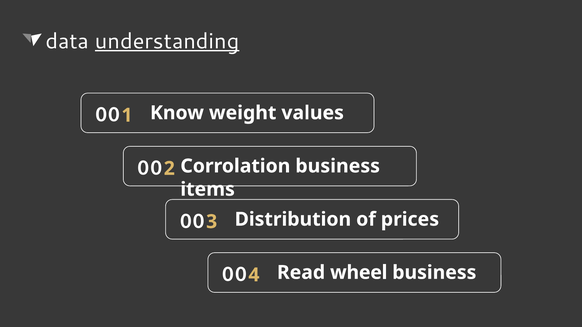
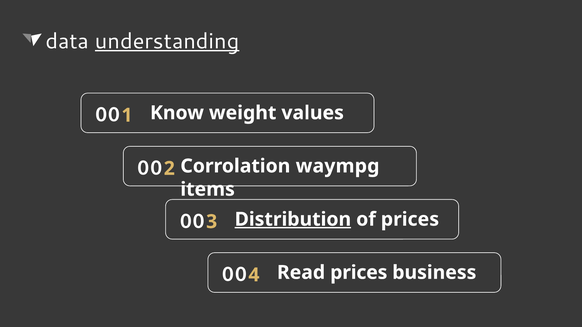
Corrolation business: business -> waympg
Distribution underline: none -> present
Read wheel: wheel -> prices
